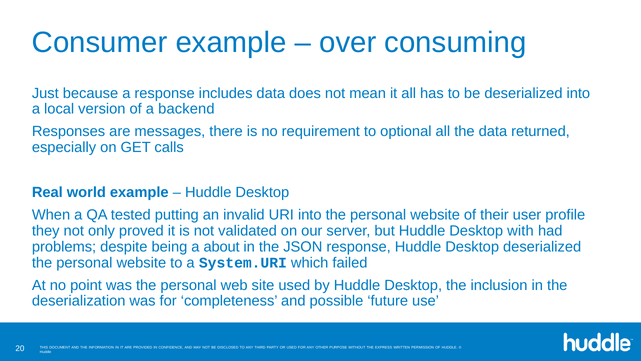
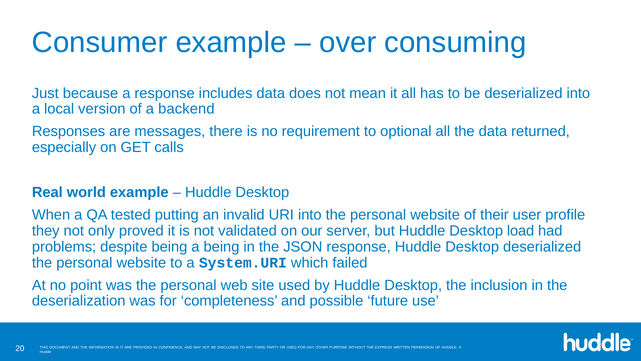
with: with -> load
a about: about -> being
